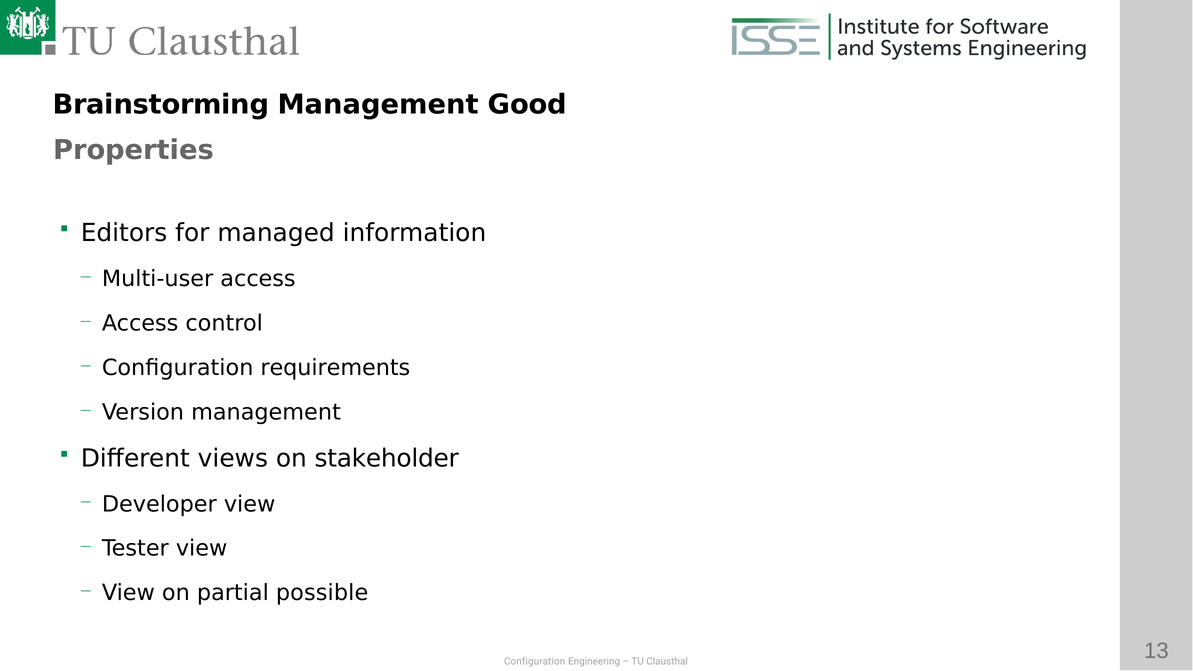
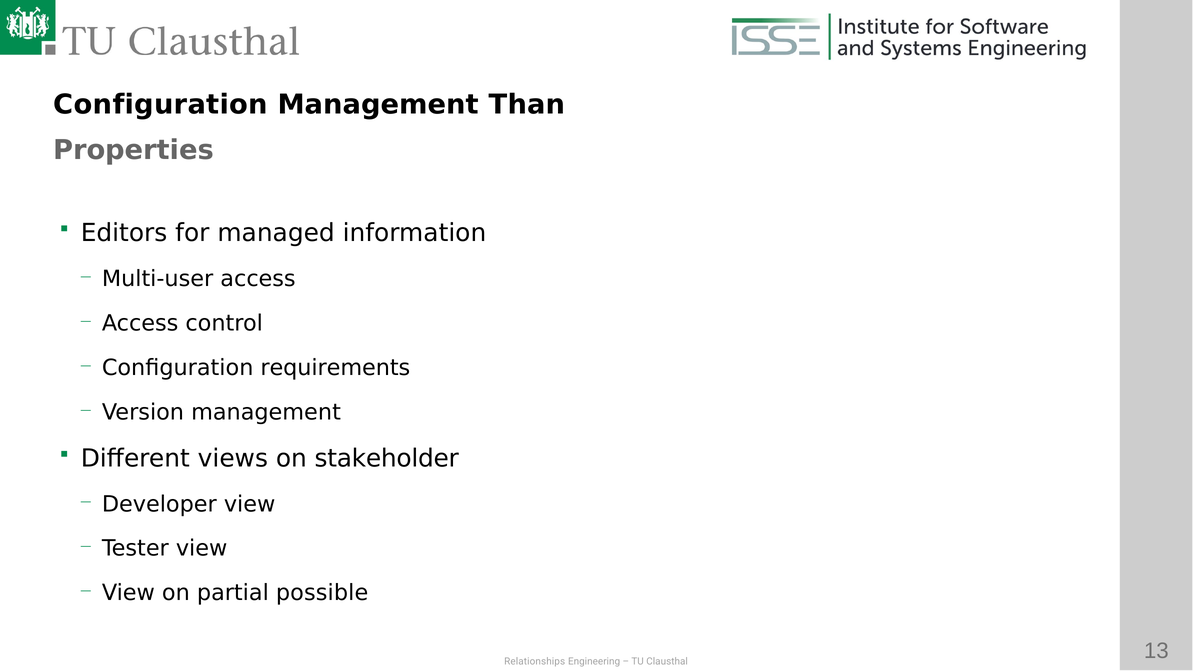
Brainstorming at (161, 105): Brainstorming -> Configuration
Good: Good -> Than
Configuration at (535, 661): Configuration -> Relationships
